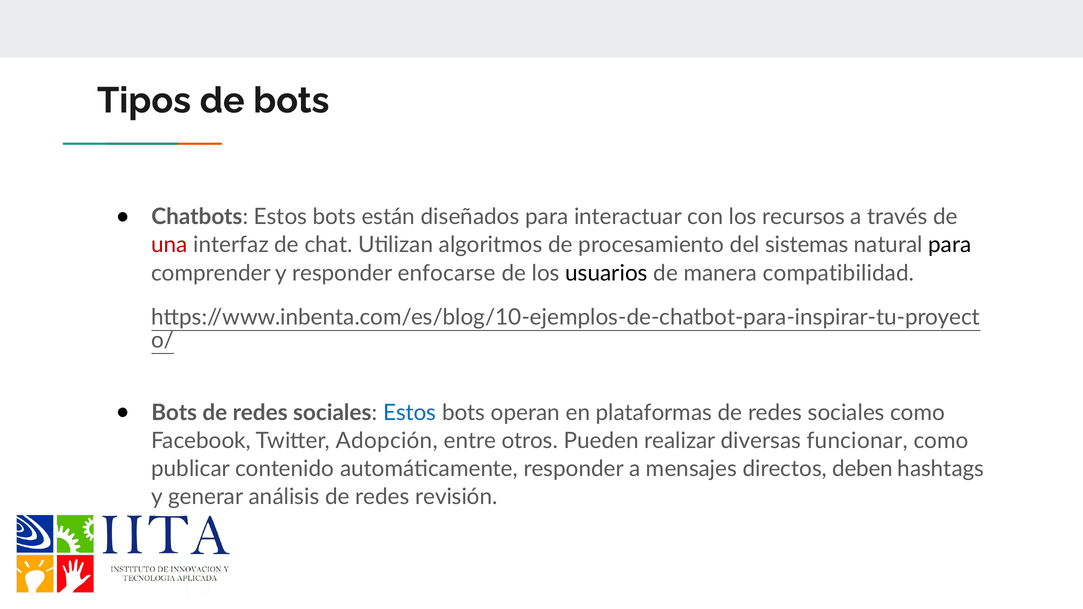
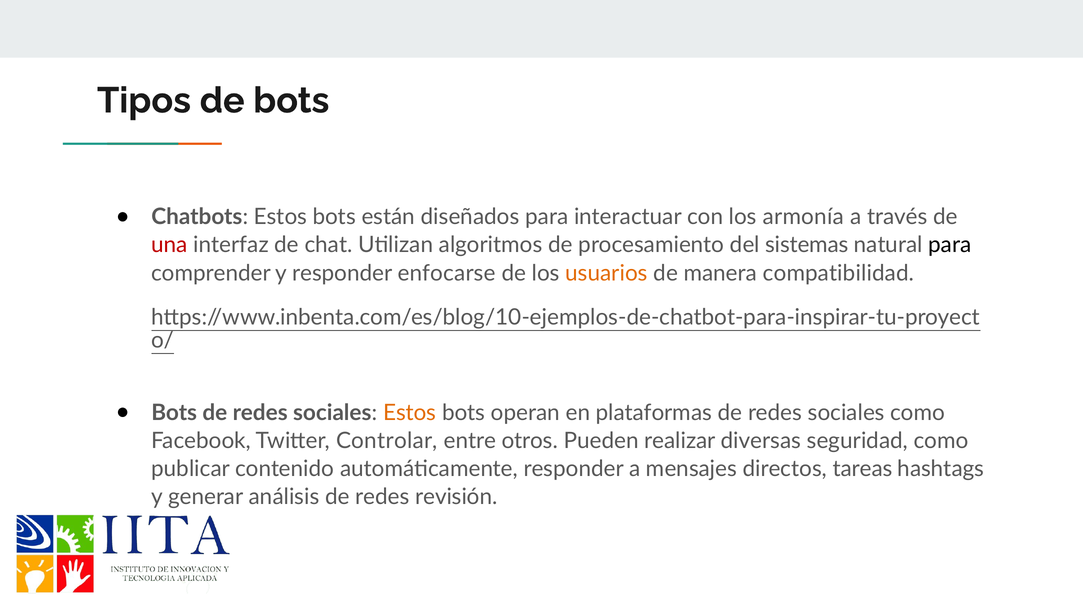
recursos: recursos -> armonía
usuarios colour: black -> orange
Estos at (410, 413) colour: blue -> orange
Adopción: Adopción -> Controlar
funcionar: funcionar -> seguridad
deben: deben -> tareas
